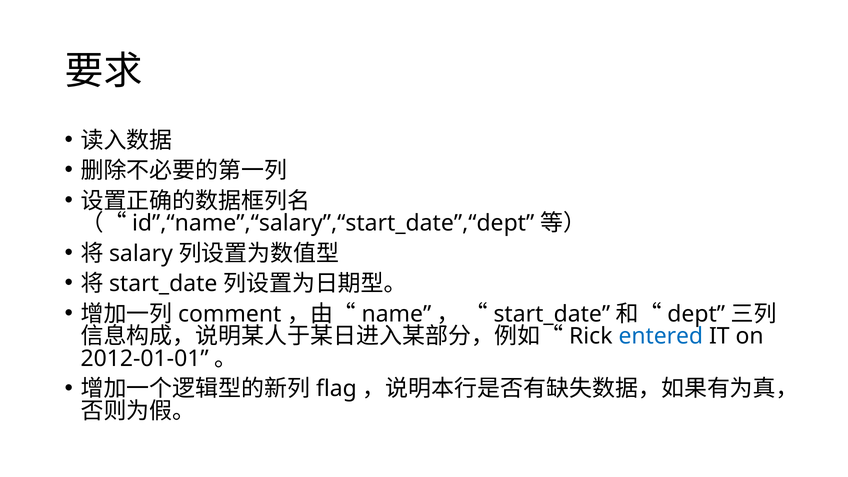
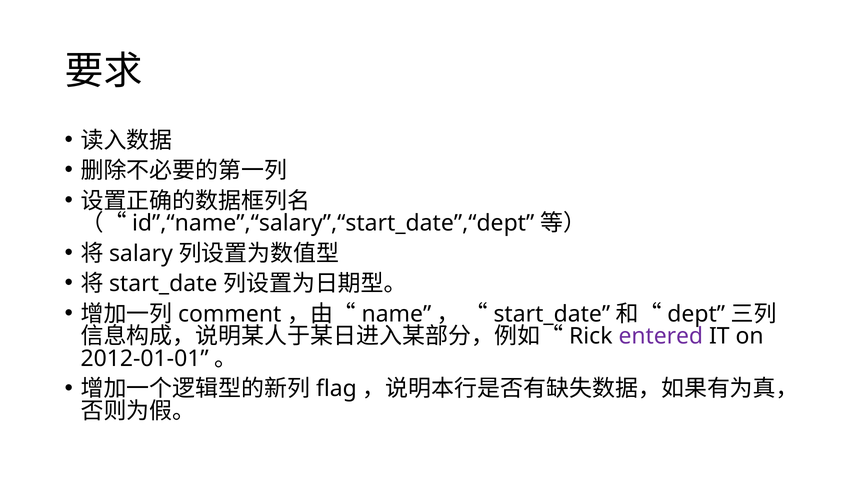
entered colour: blue -> purple
